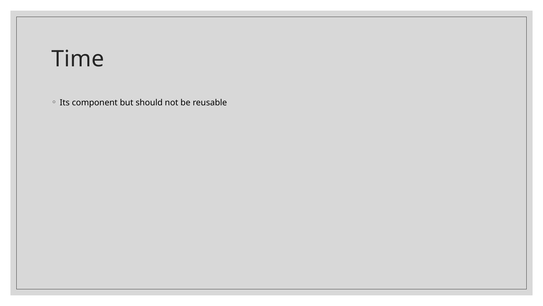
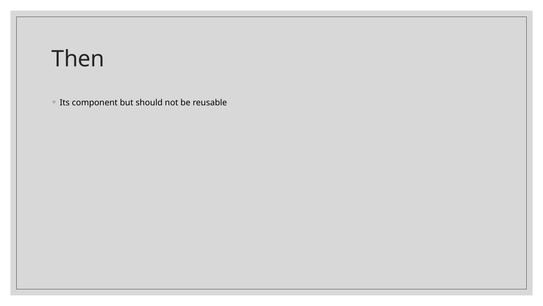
Time: Time -> Then
